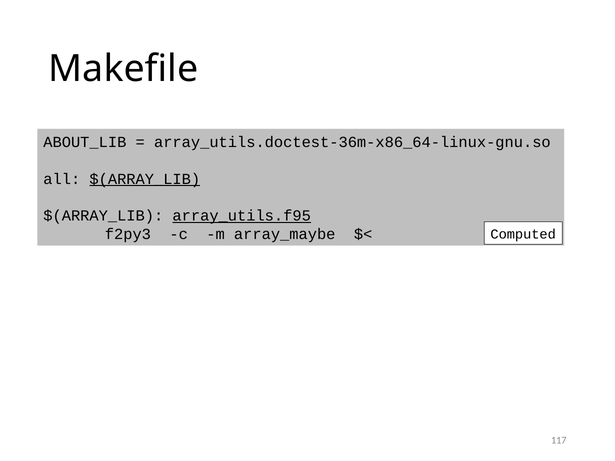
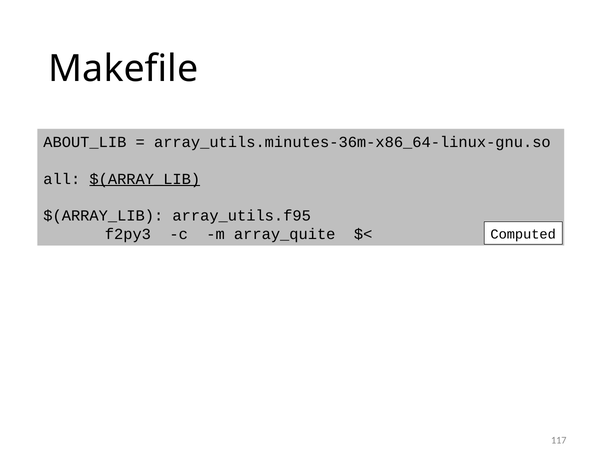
array_utils.doctest-36m-x86_64-linux-gnu.so: array_utils.doctest-36m-x86_64-linux-gnu.so -> array_utils.minutes-36m-x86_64-linux-gnu.so
array_utils.f95 underline: present -> none
array_maybe: array_maybe -> array_quite
